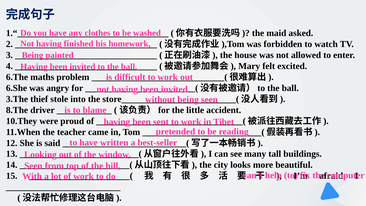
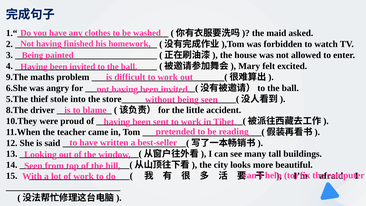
6.The: 6.The -> 9.The
3.The: 3.The -> 5.The
